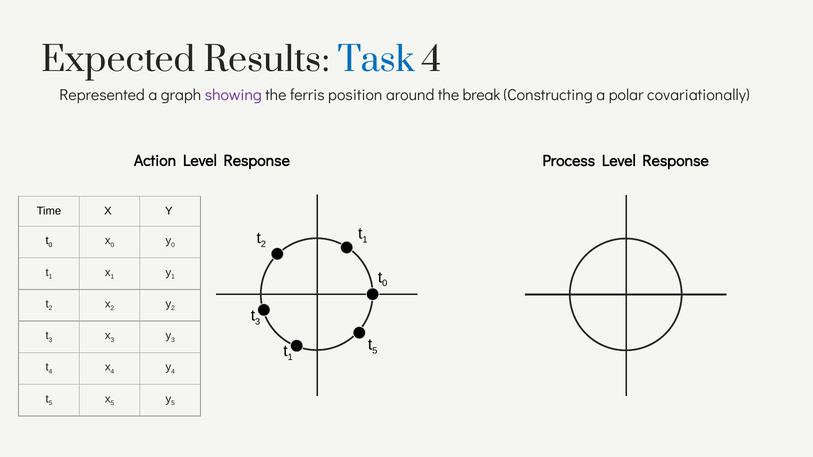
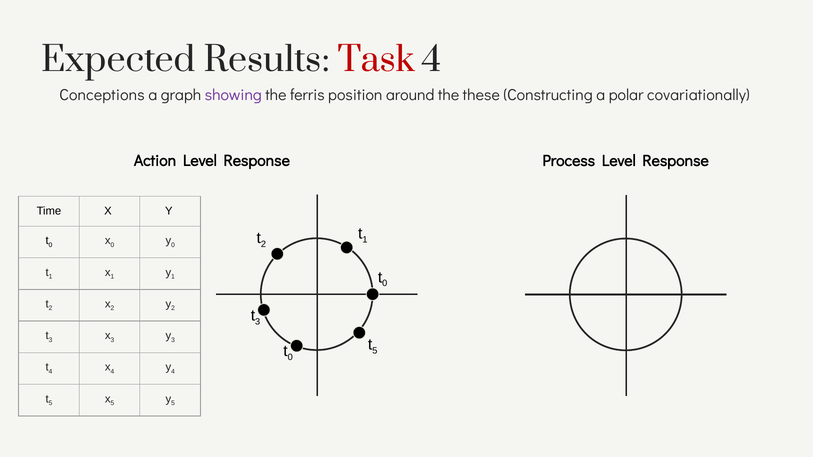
Task colour: blue -> red
Represented: Represented -> Conceptions
break: break -> these
1 at (290, 358): 1 -> 0
